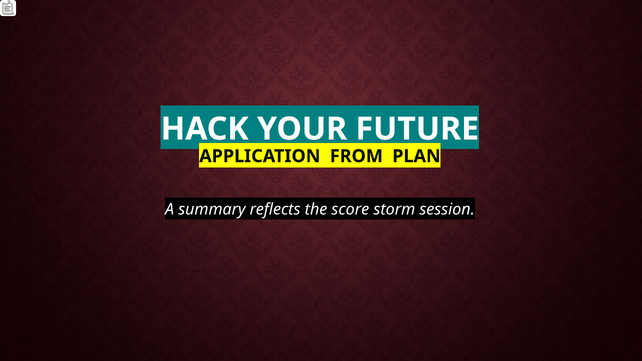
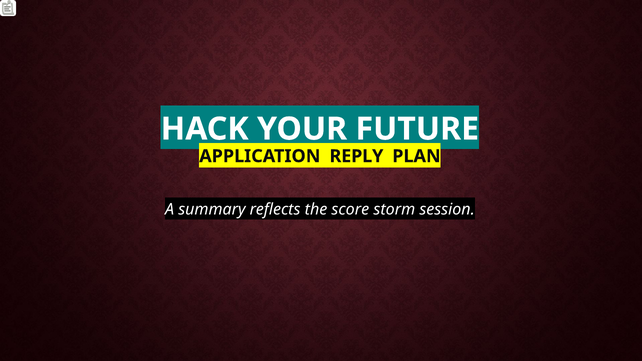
FROM: FROM -> REPLY
